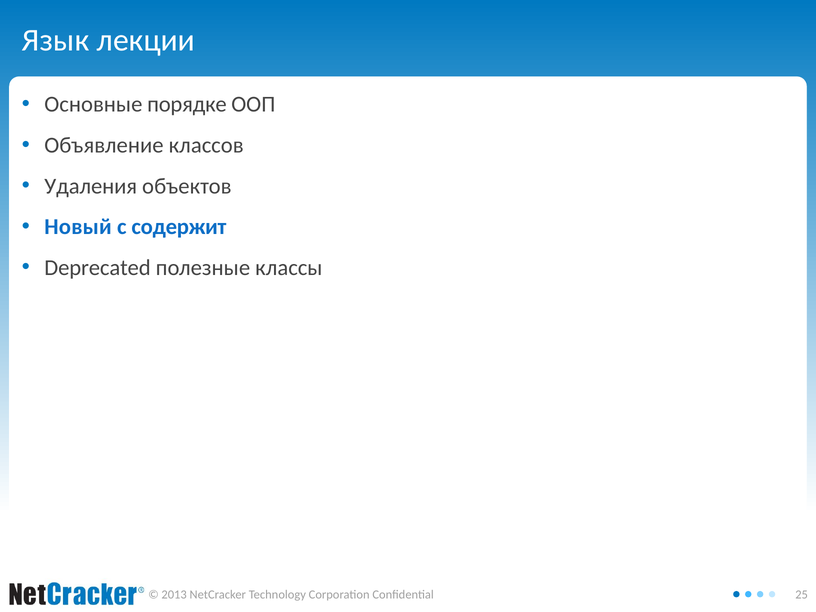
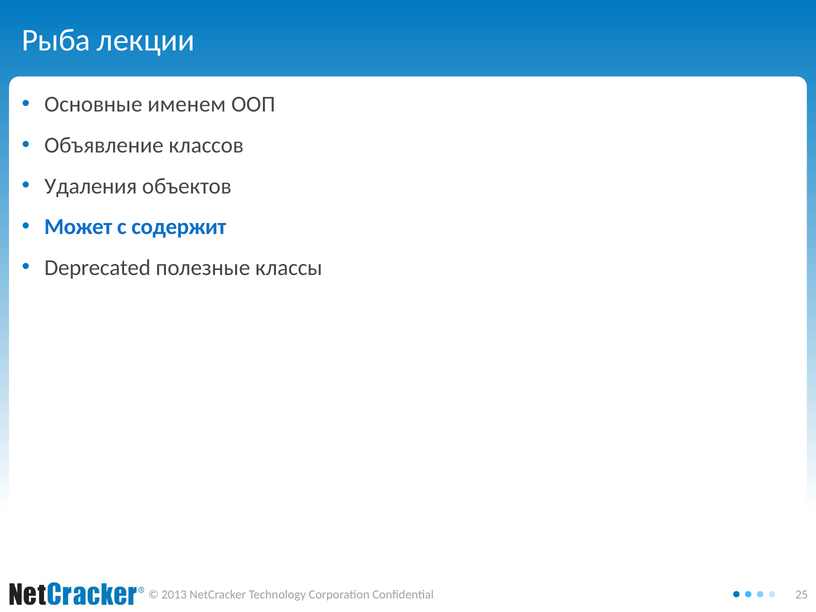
Язык: Язык -> Рыба
порядке: порядке -> именем
Новый: Новый -> Может
